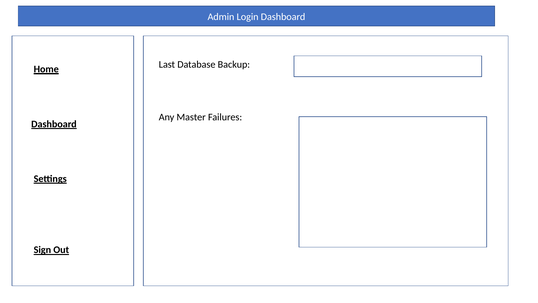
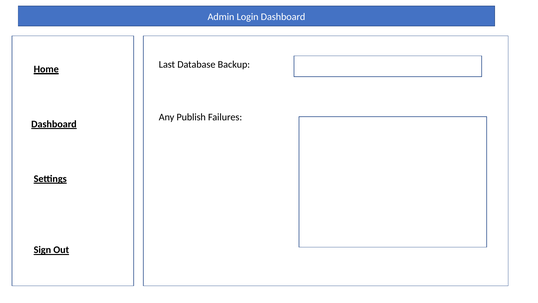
Master: Master -> Publish
